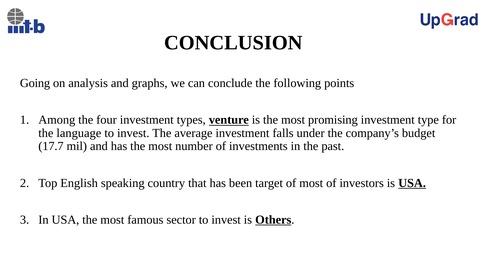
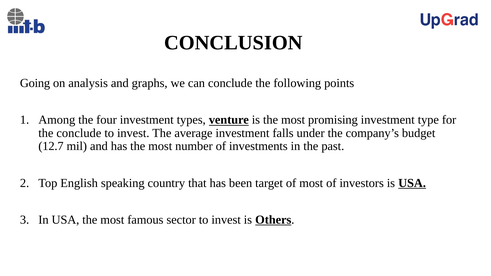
the language: language -> conclude
17.7: 17.7 -> 12.7
